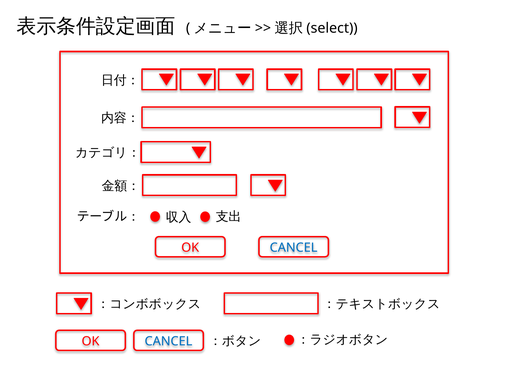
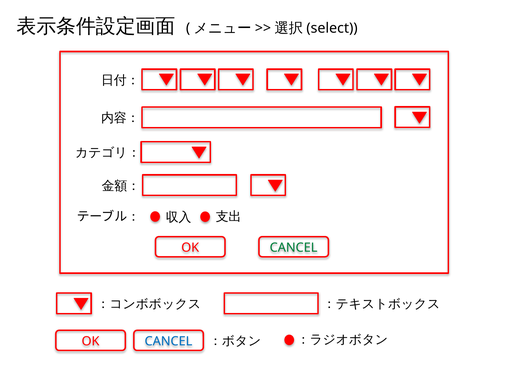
CANCEL at (294, 248) colour: blue -> green
